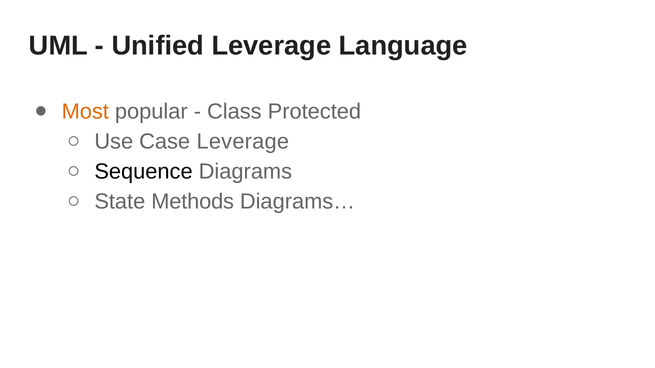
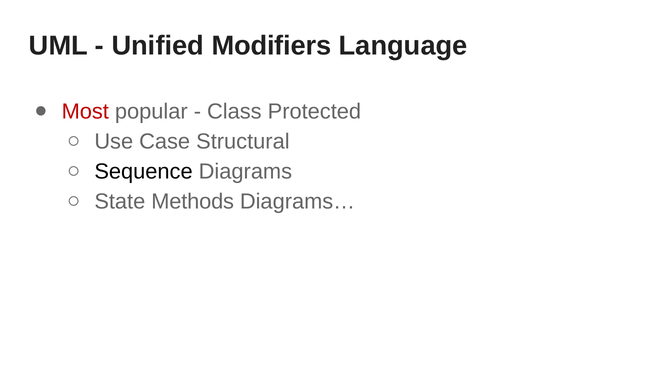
Unified Leverage: Leverage -> Modifiers
Most colour: orange -> red
Case Leverage: Leverage -> Structural
